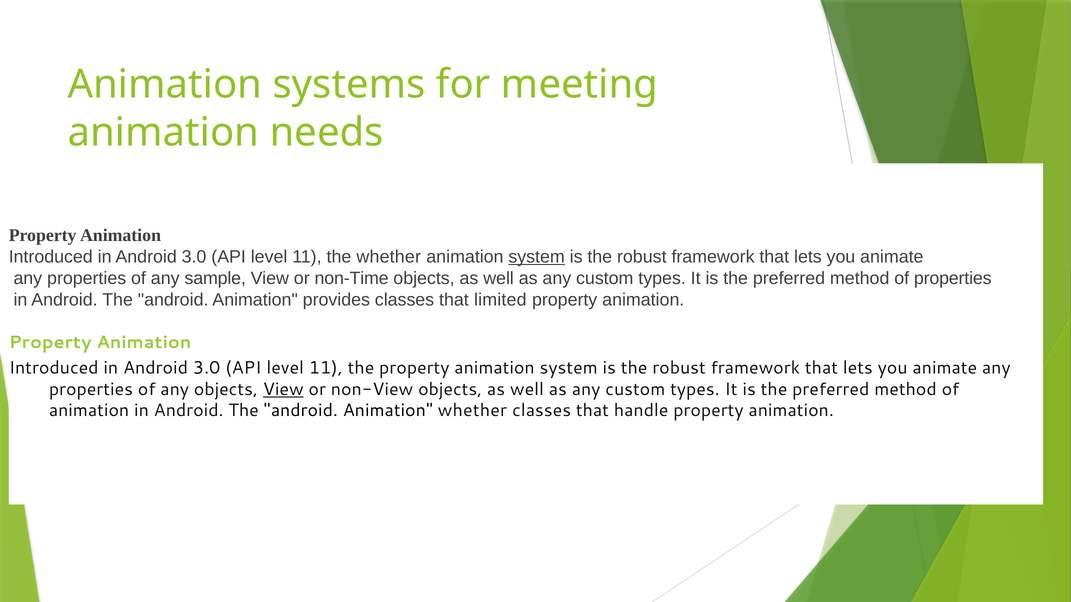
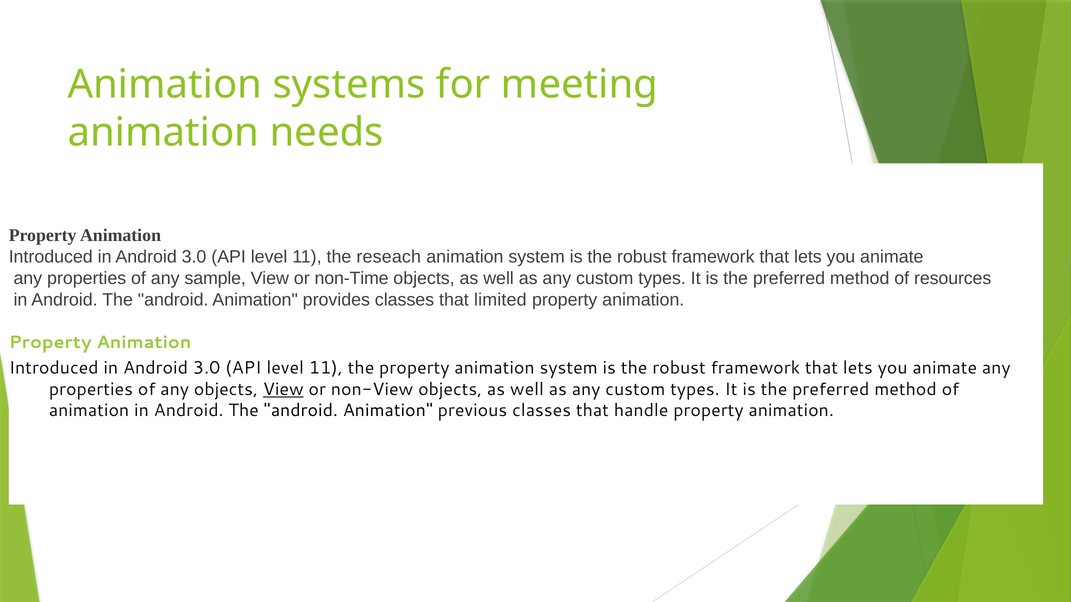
the whether: whether -> reseach
system at (537, 257) underline: present -> none
of properties: properties -> resources
Animation whether: whether -> previous
